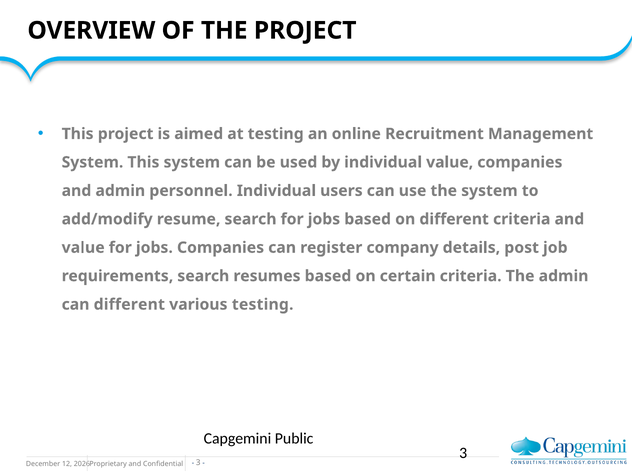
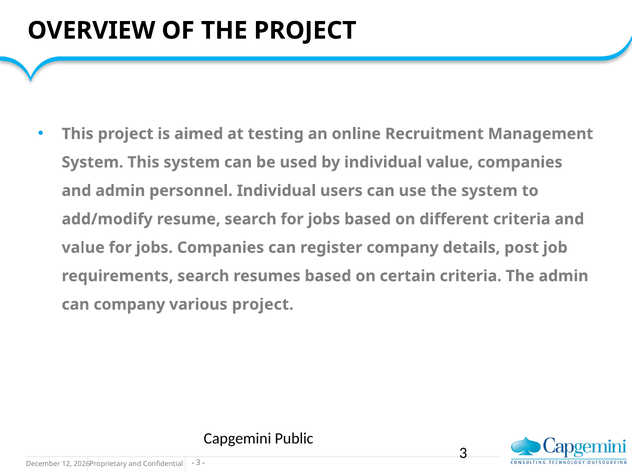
can different: different -> company
various testing: testing -> project
